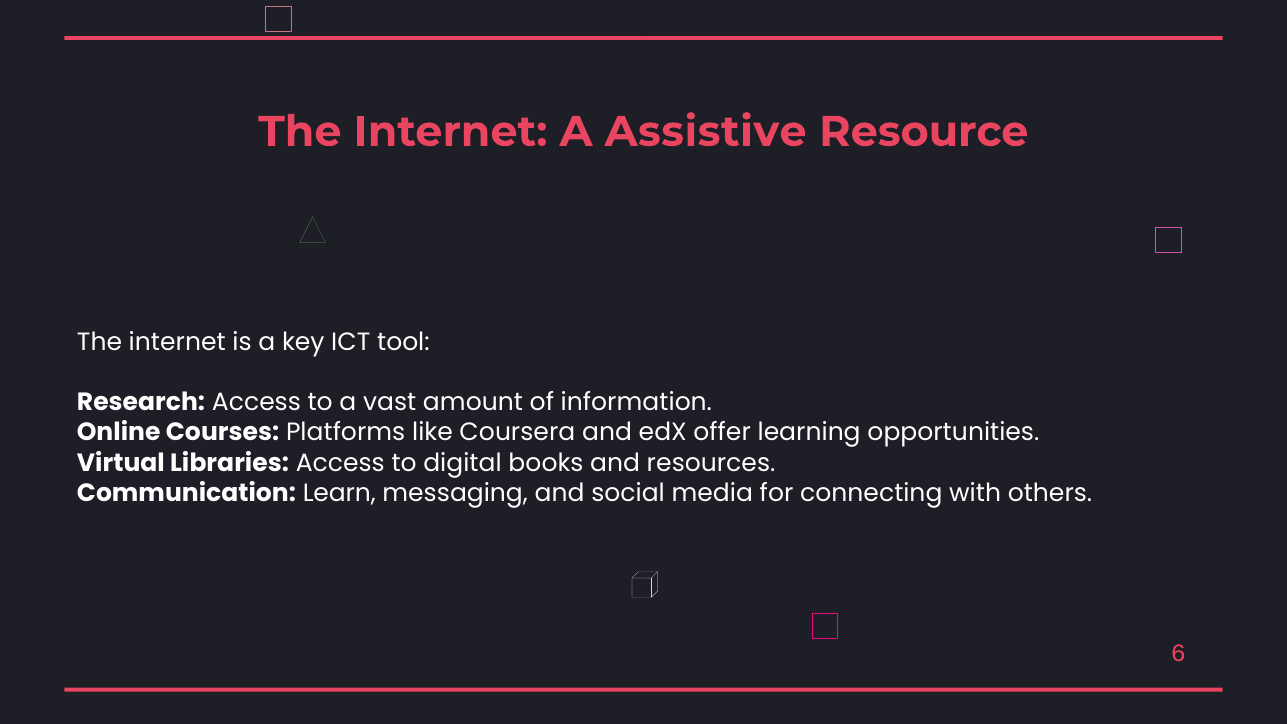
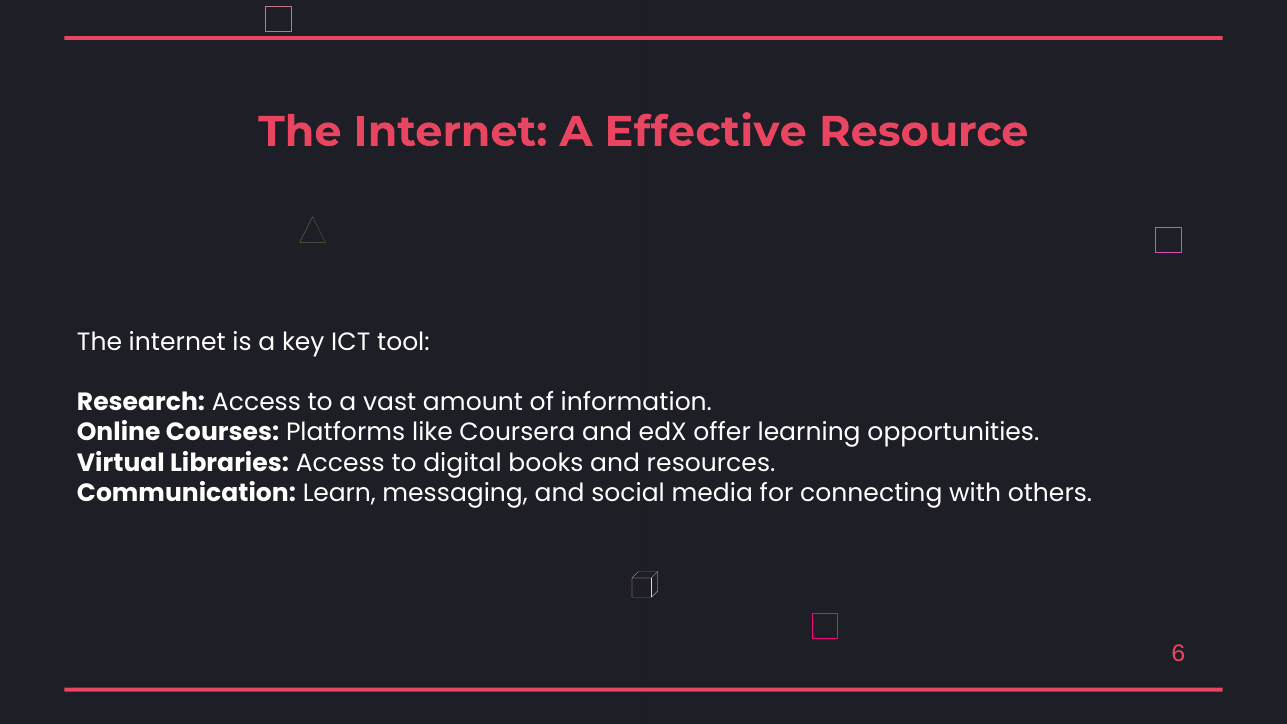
Assistive: Assistive -> Effective
